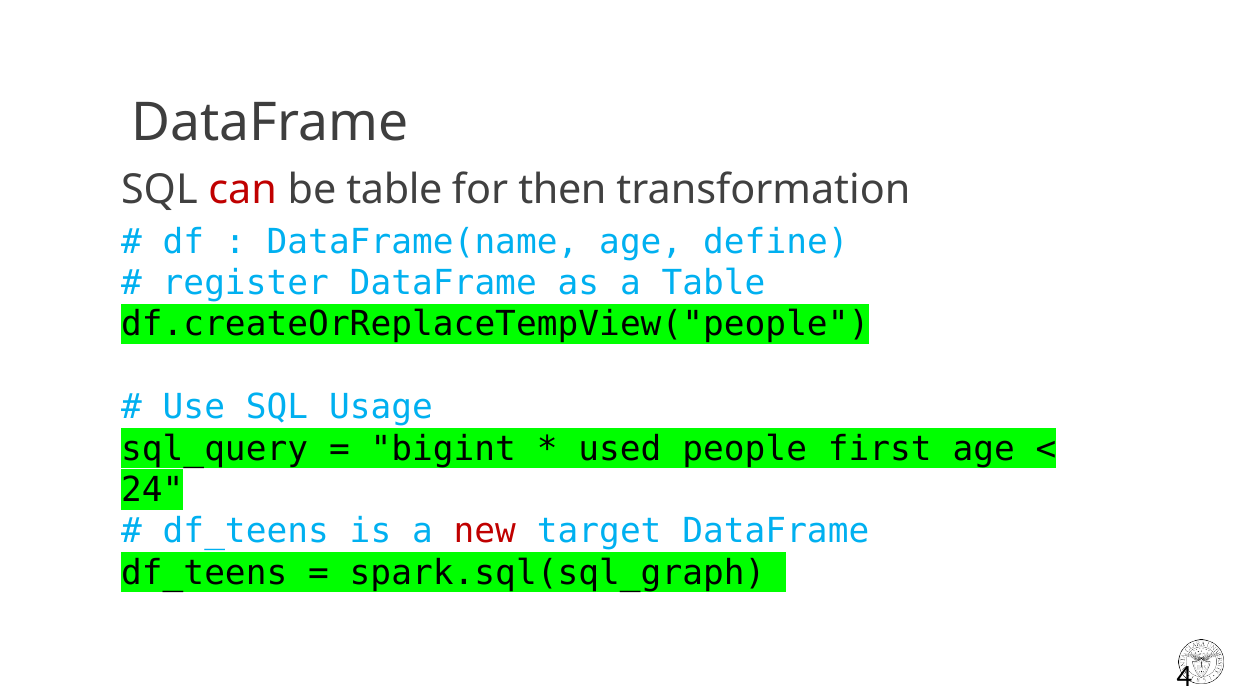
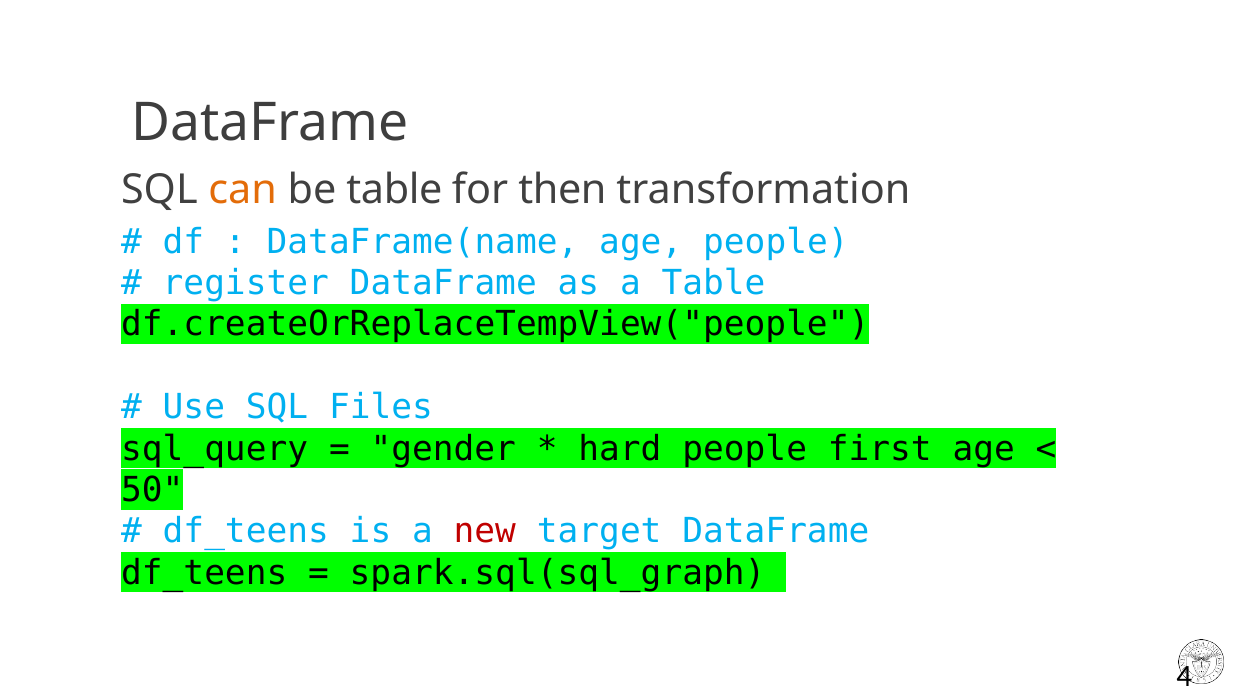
can colour: red -> orange
age define: define -> people
Usage: Usage -> Files
bigint: bigint -> gender
used: used -> hard
24: 24 -> 50
